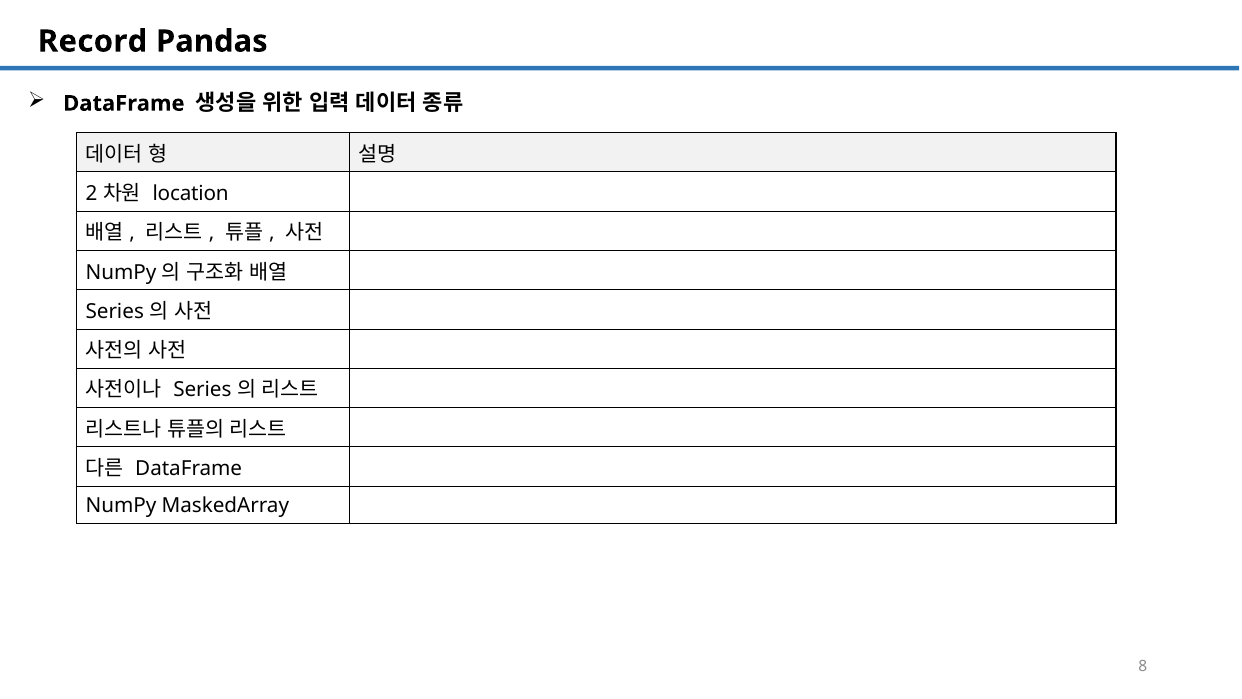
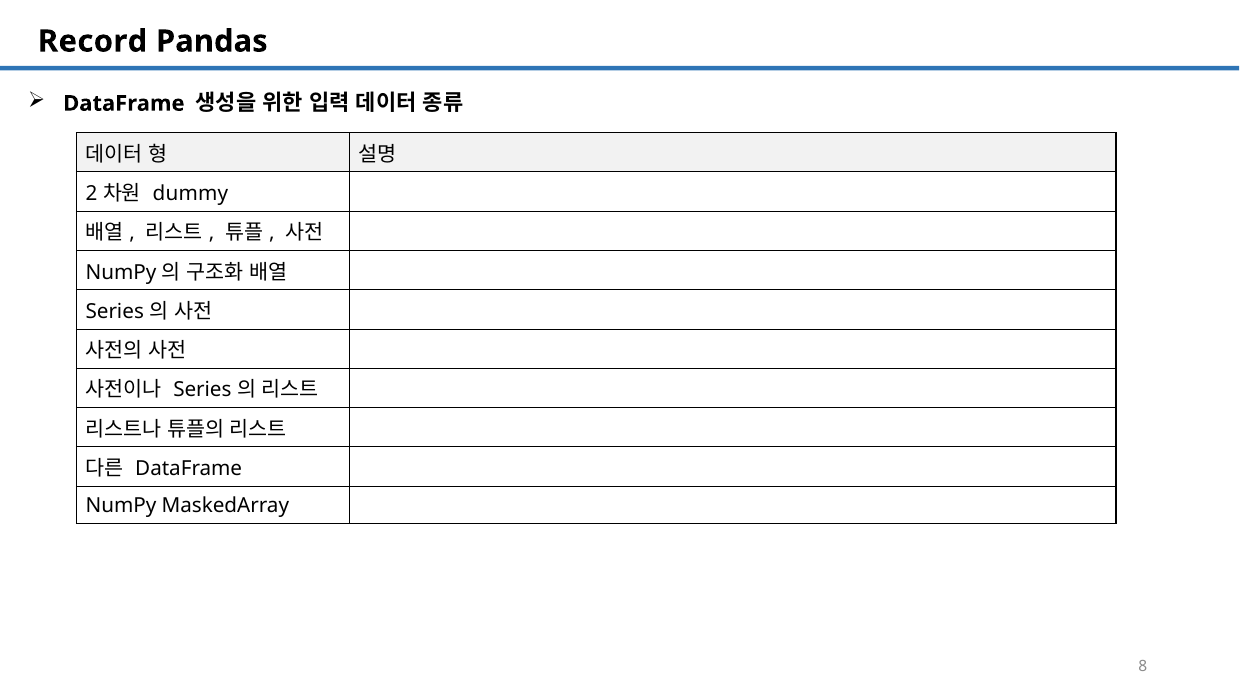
location: location -> dummy
